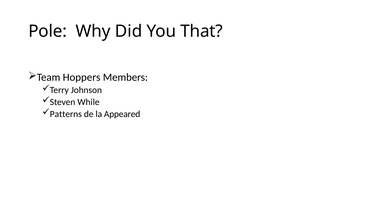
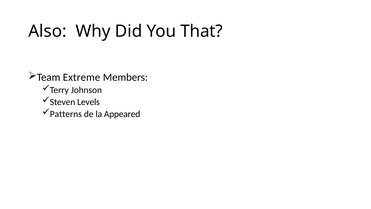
Pole: Pole -> Also
Hoppers: Hoppers -> Extreme
While: While -> Levels
